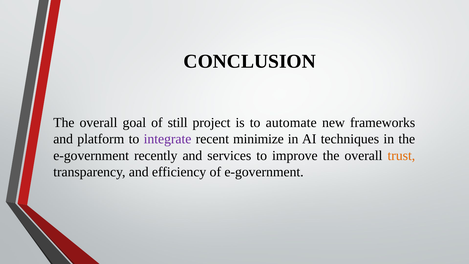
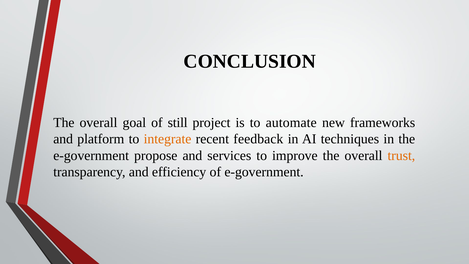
integrate colour: purple -> orange
minimize: minimize -> feedback
recently: recently -> propose
